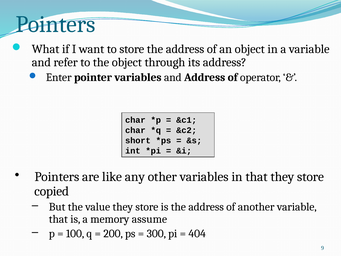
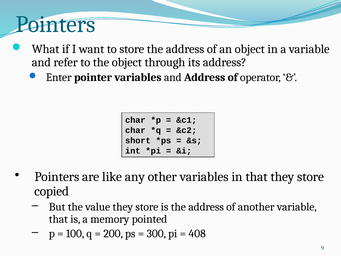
assume: assume -> pointed
404: 404 -> 408
